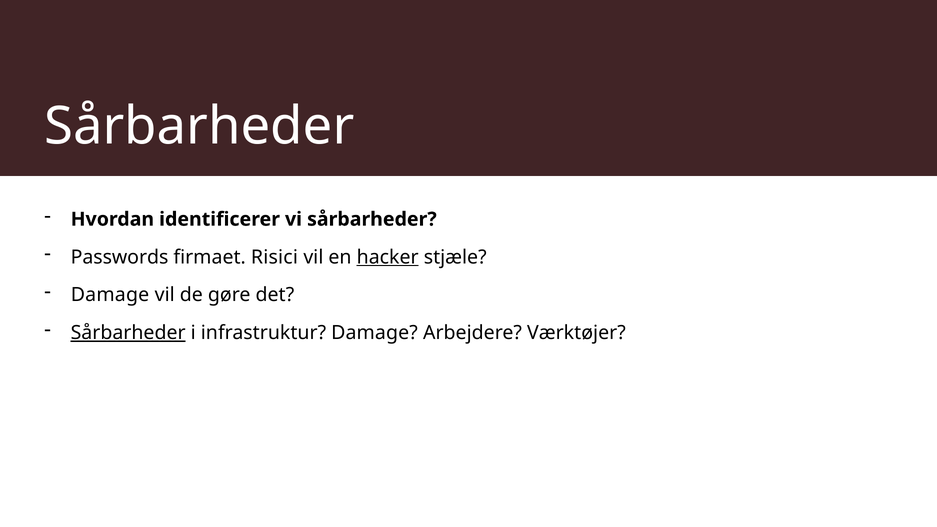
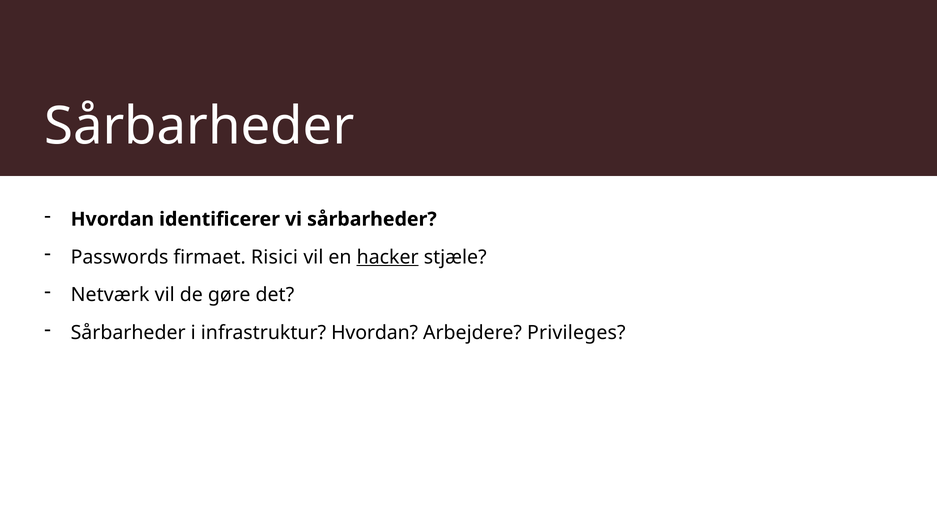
Damage at (110, 295): Damage -> Netværk
Sårbarheder at (128, 333) underline: present -> none
infrastruktur Damage: Damage -> Hvordan
Værktøjer: Værktøjer -> Privileges
